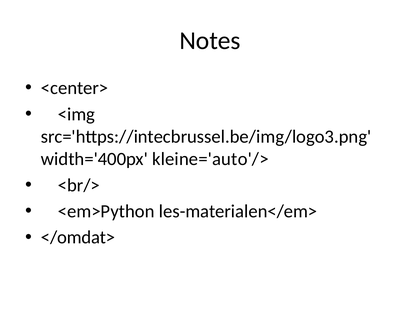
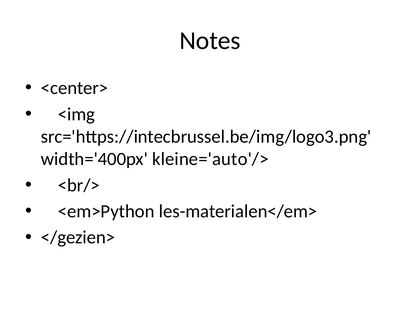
</omdat>: </omdat> -> </gezien>
